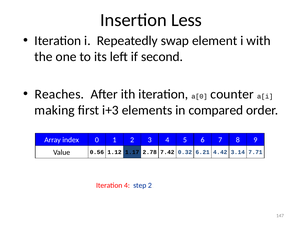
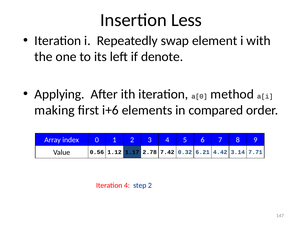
second: second -> denote
Reaches: Reaches -> Applying
counter: counter -> method
i+3: i+3 -> i+6
